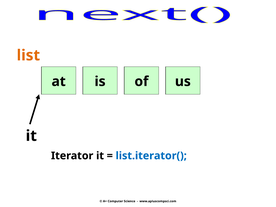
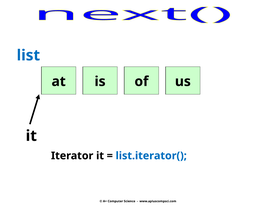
list colour: orange -> blue
